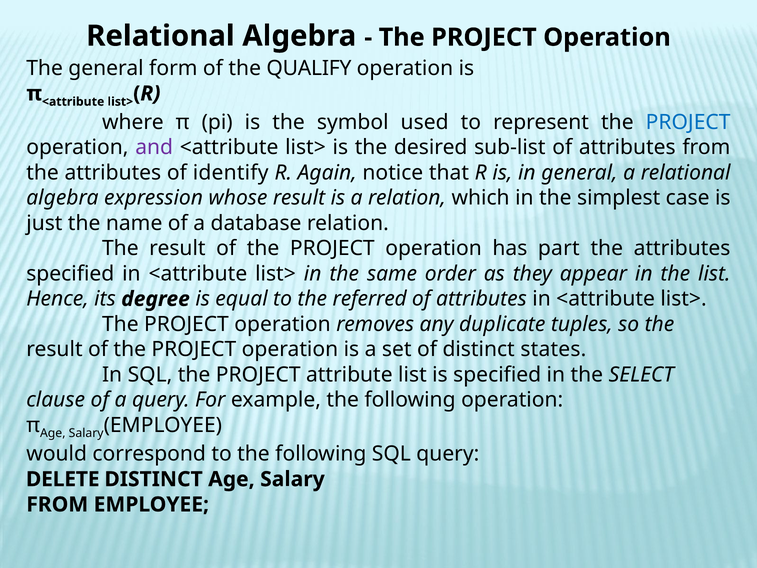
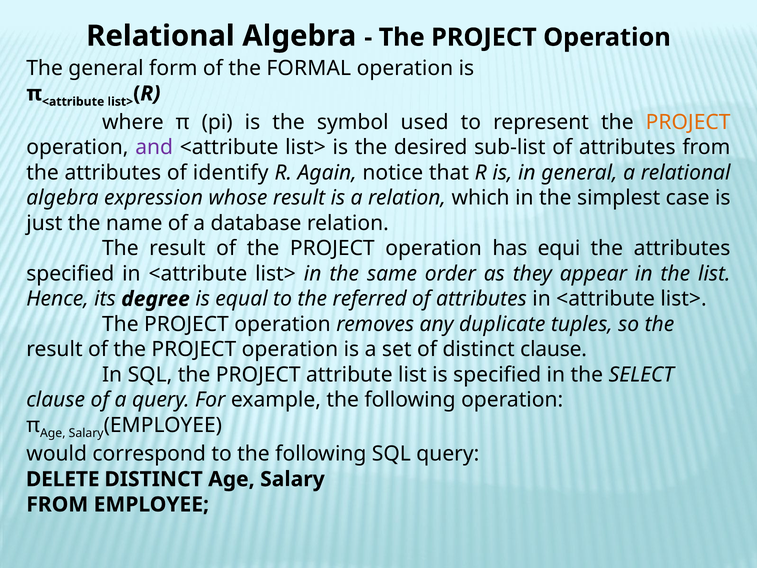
QUALIFY: QUALIFY -> FORMAL
PROJECT at (688, 122) colour: blue -> orange
part: part -> equi
distinct states: states -> clause
